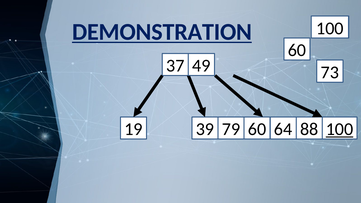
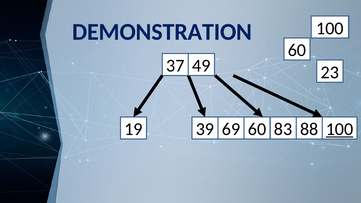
DEMONSTRATION underline: present -> none
73: 73 -> 23
79: 79 -> 69
64: 64 -> 83
